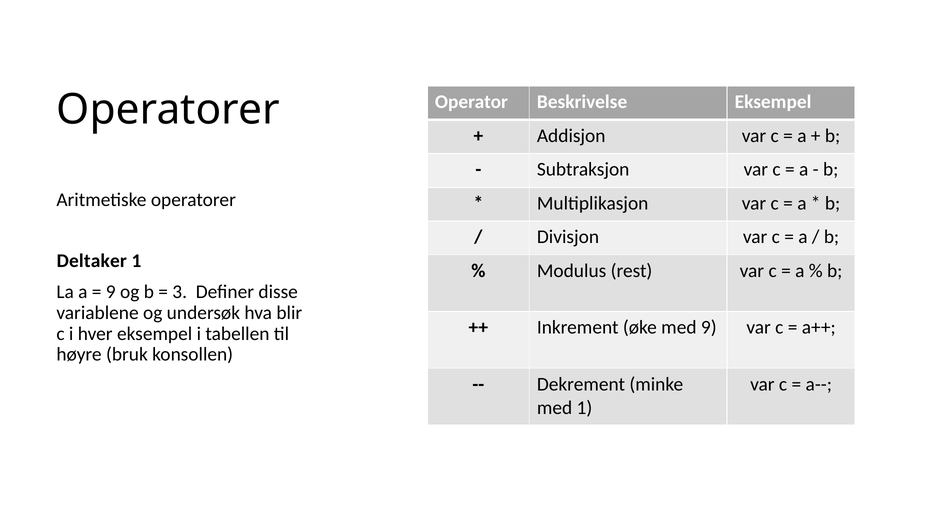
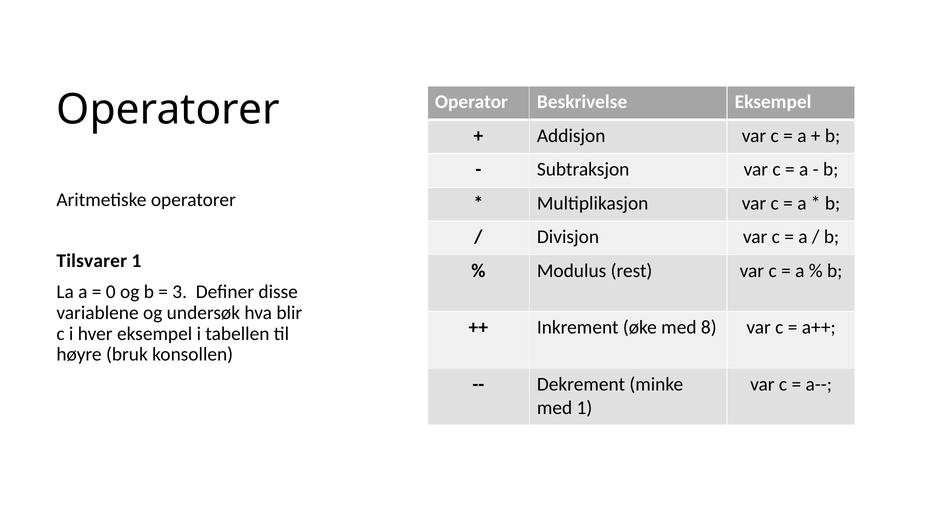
Deltaker: Deltaker -> Tilsvarer
9 at (111, 291): 9 -> 0
med 9: 9 -> 8
